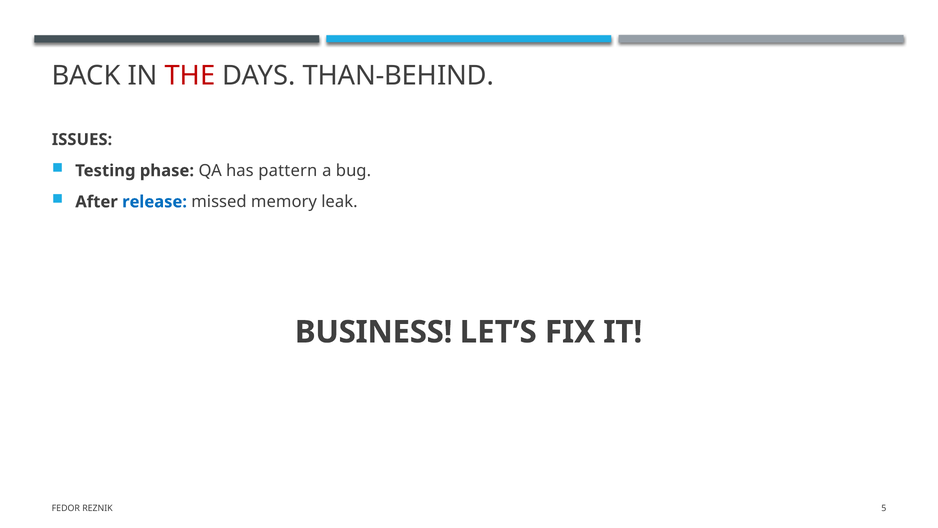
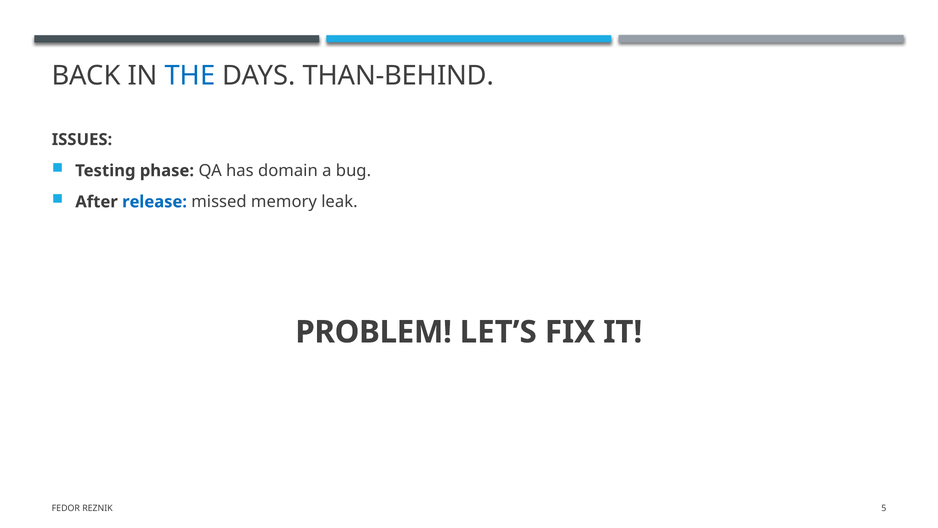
THE colour: red -> blue
pattern: pattern -> domain
BUSINESS: BUSINESS -> PROBLEM
